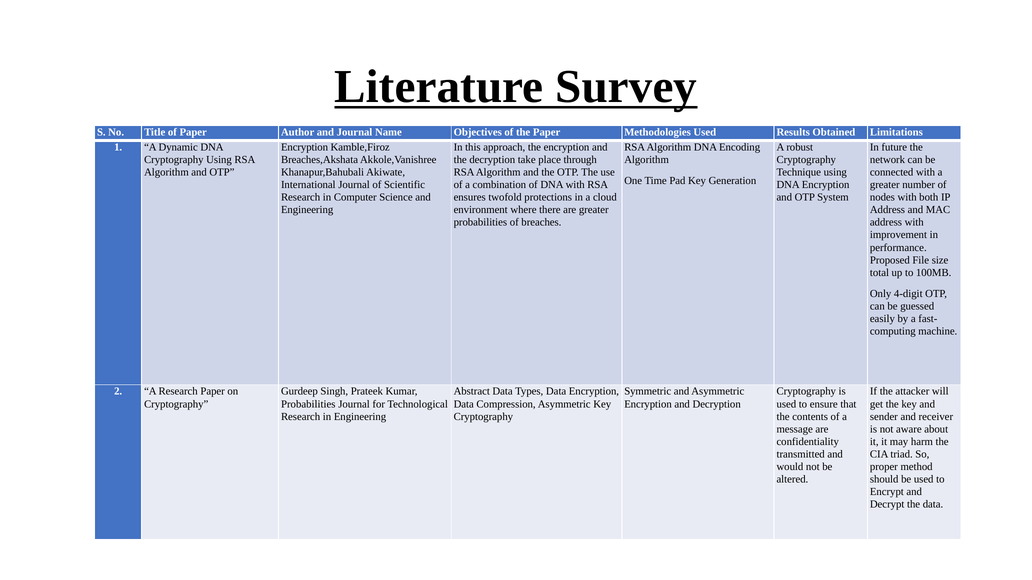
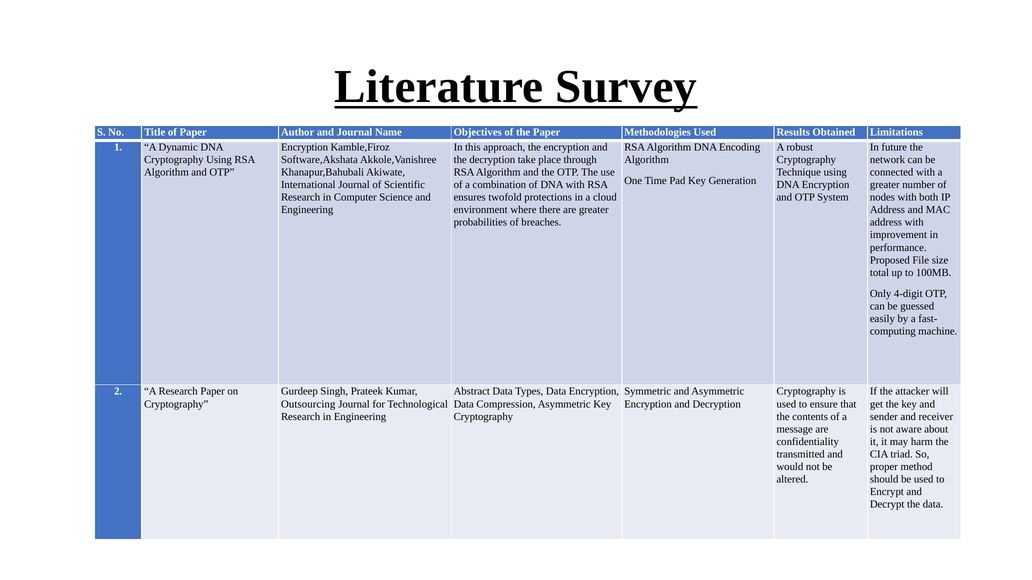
Breaches,Akshata: Breaches,Akshata -> Software,Akshata
Probabilities at (308, 404): Probabilities -> Outsourcing
